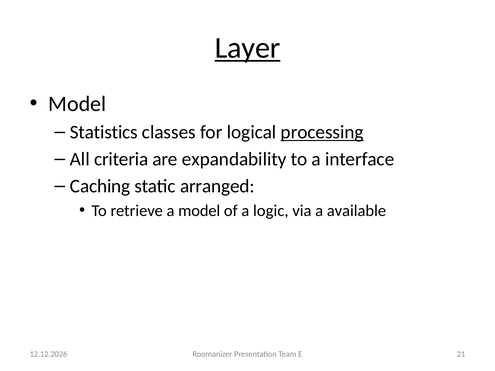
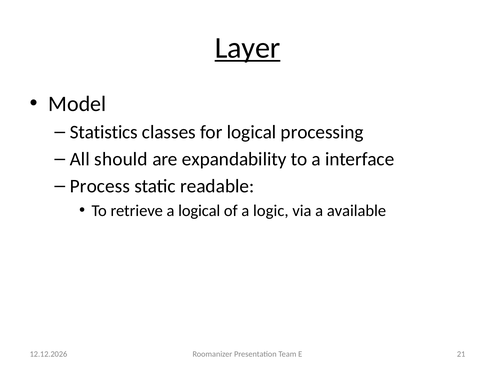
processing underline: present -> none
criteria: criteria -> should
Caching: Caching -> Process
arranged: arranged -> readable
a model: model -> logical
